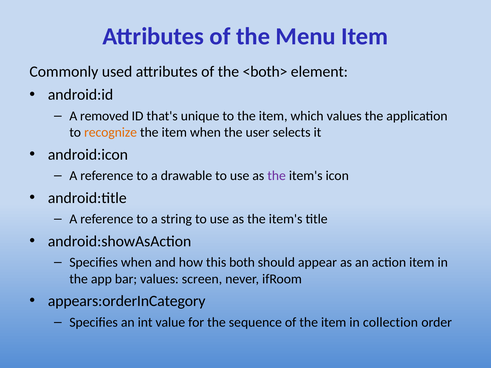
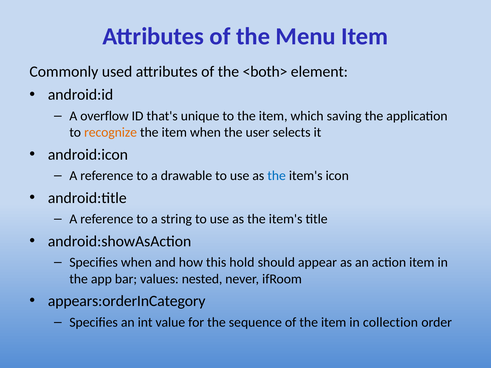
removed: removed -> overflow
which values: values -> saving
the at (277, 176) colour: purple -> blue
both: both -> hold
screen: screen -> nested
